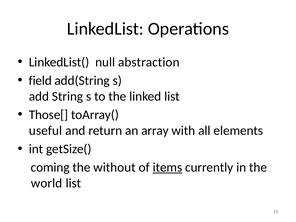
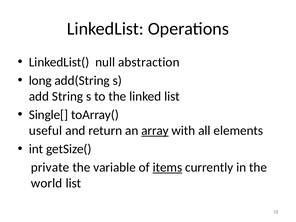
field: field -> long
Those[: Those[ -> Single[
array underline: none -> present
coming: coming -> private
without: without -> variable
